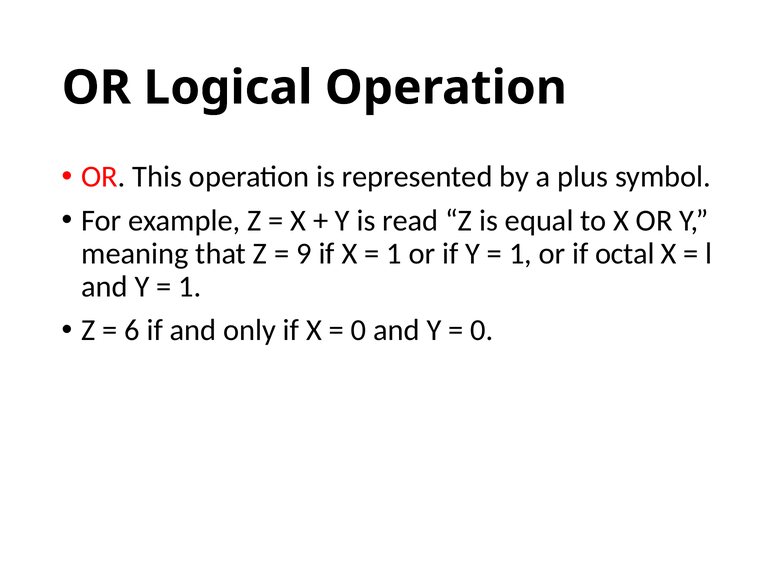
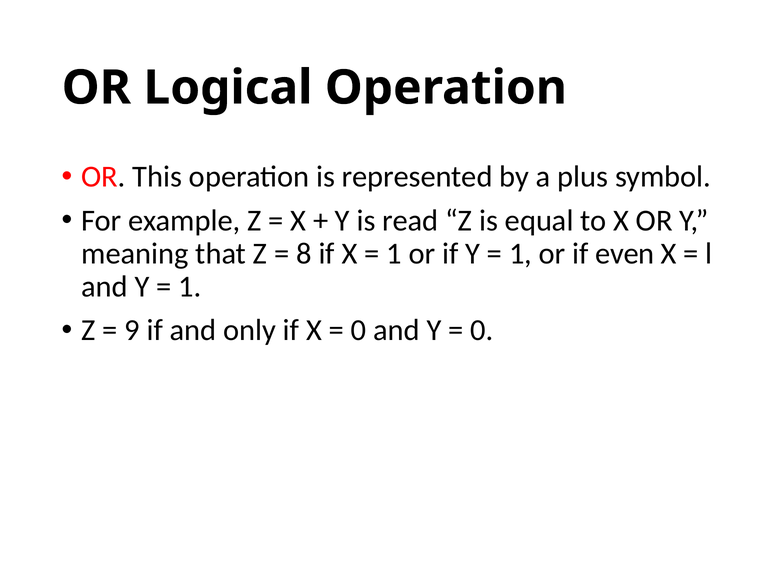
9: 9 -> 8
octal: octal -> even
6: 6 -> 9
